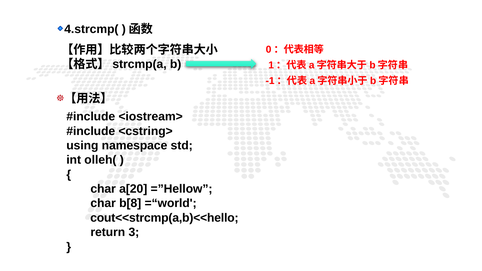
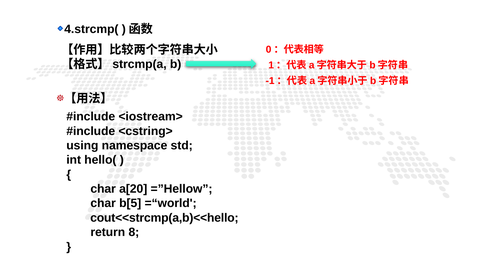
olleh(: olleh( -> hello(
b[8: b[8 -> b[5
3: 3 -> 8
